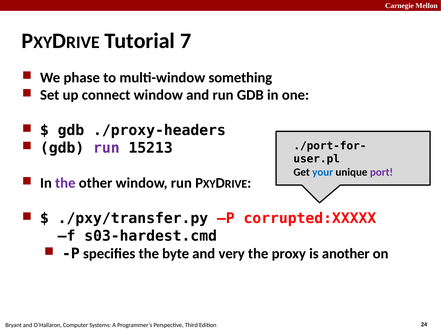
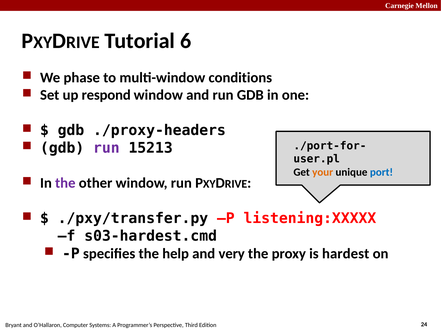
7: 7 -> 6
something: something -> conditions
connect: connect -> respond
your colour: blue -> orange
port colour: purple -> blue
corrupted:XXXXX: corrupted:XXXXX -> listening:XXXXX
byte: byte -> help
another: another -> hardest
